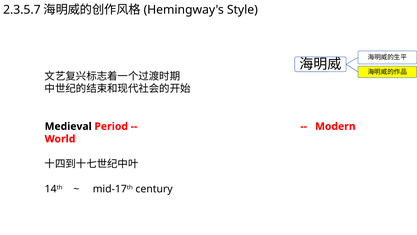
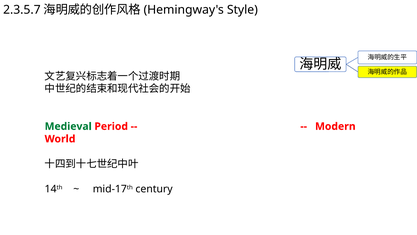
Medieval colour: black -> green
